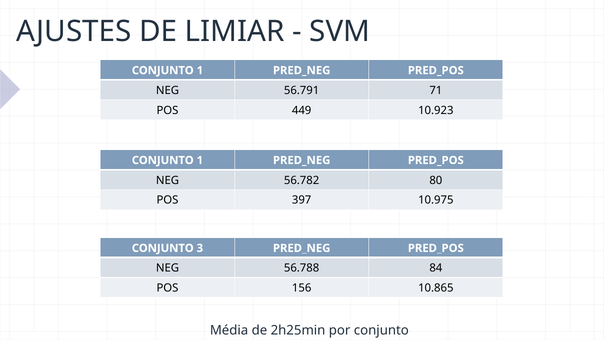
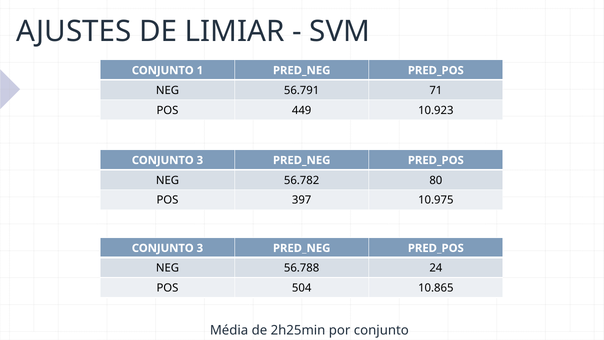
1 at (200, 160): 1 -> 3
84: 84 -> 24
156: 156 -> 504
